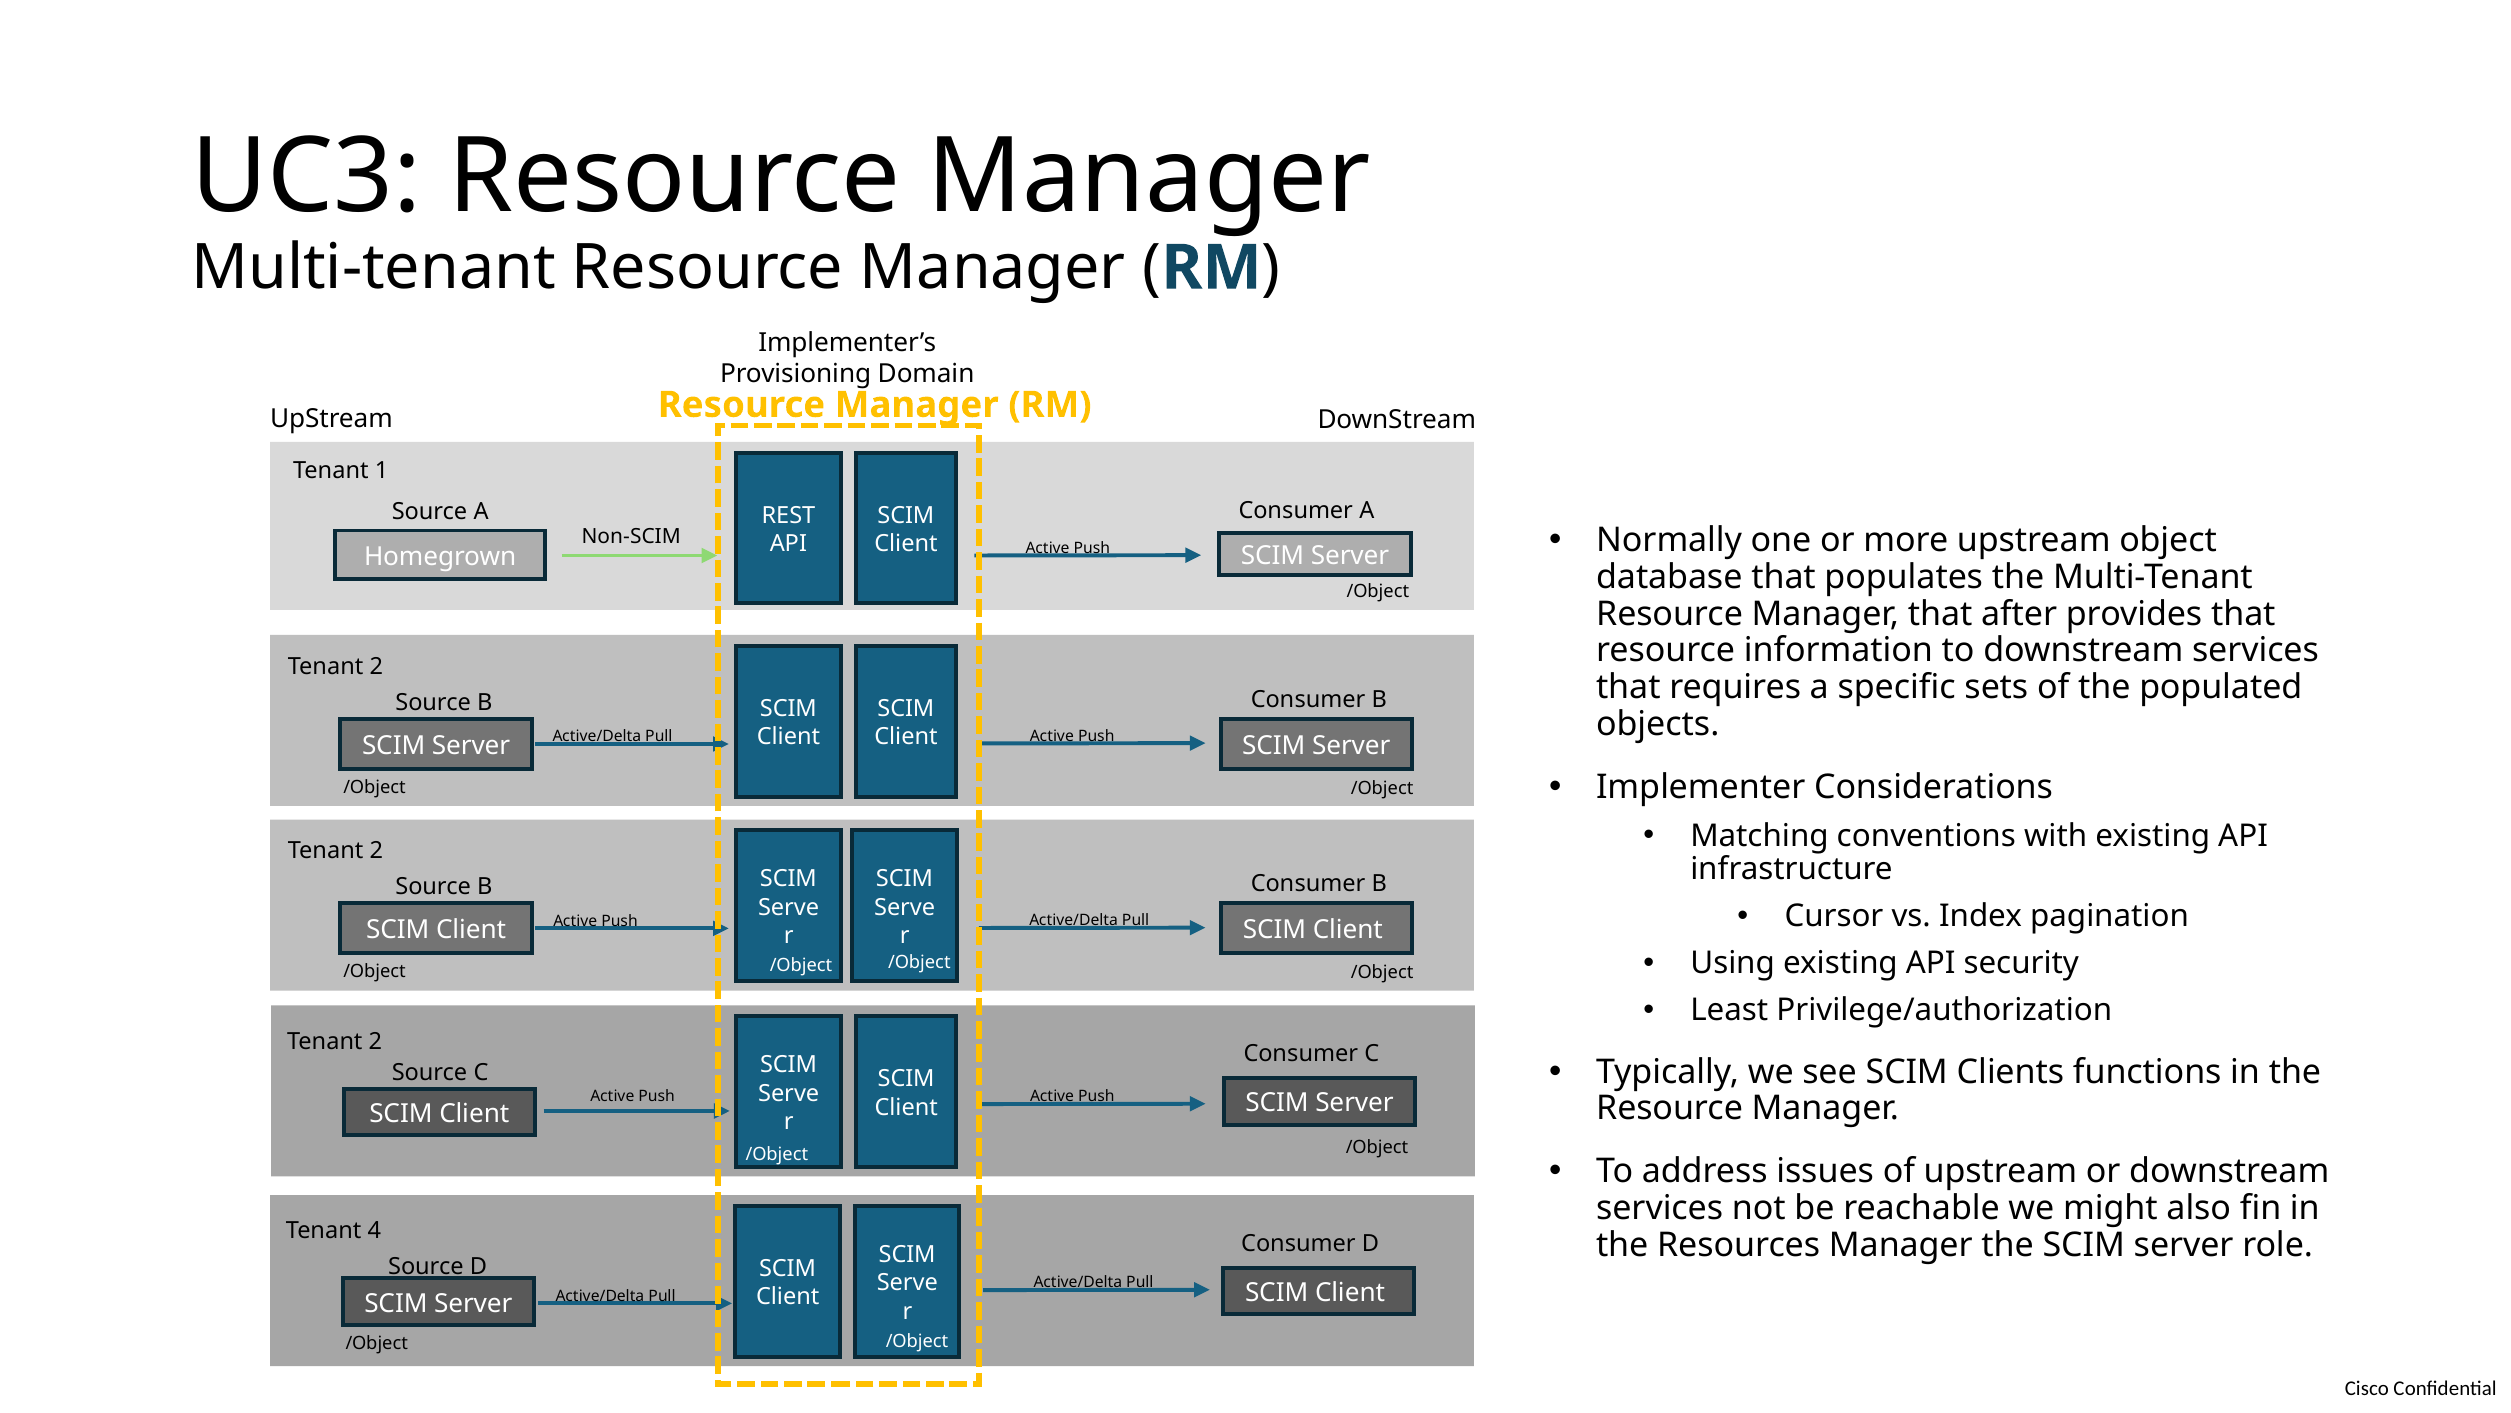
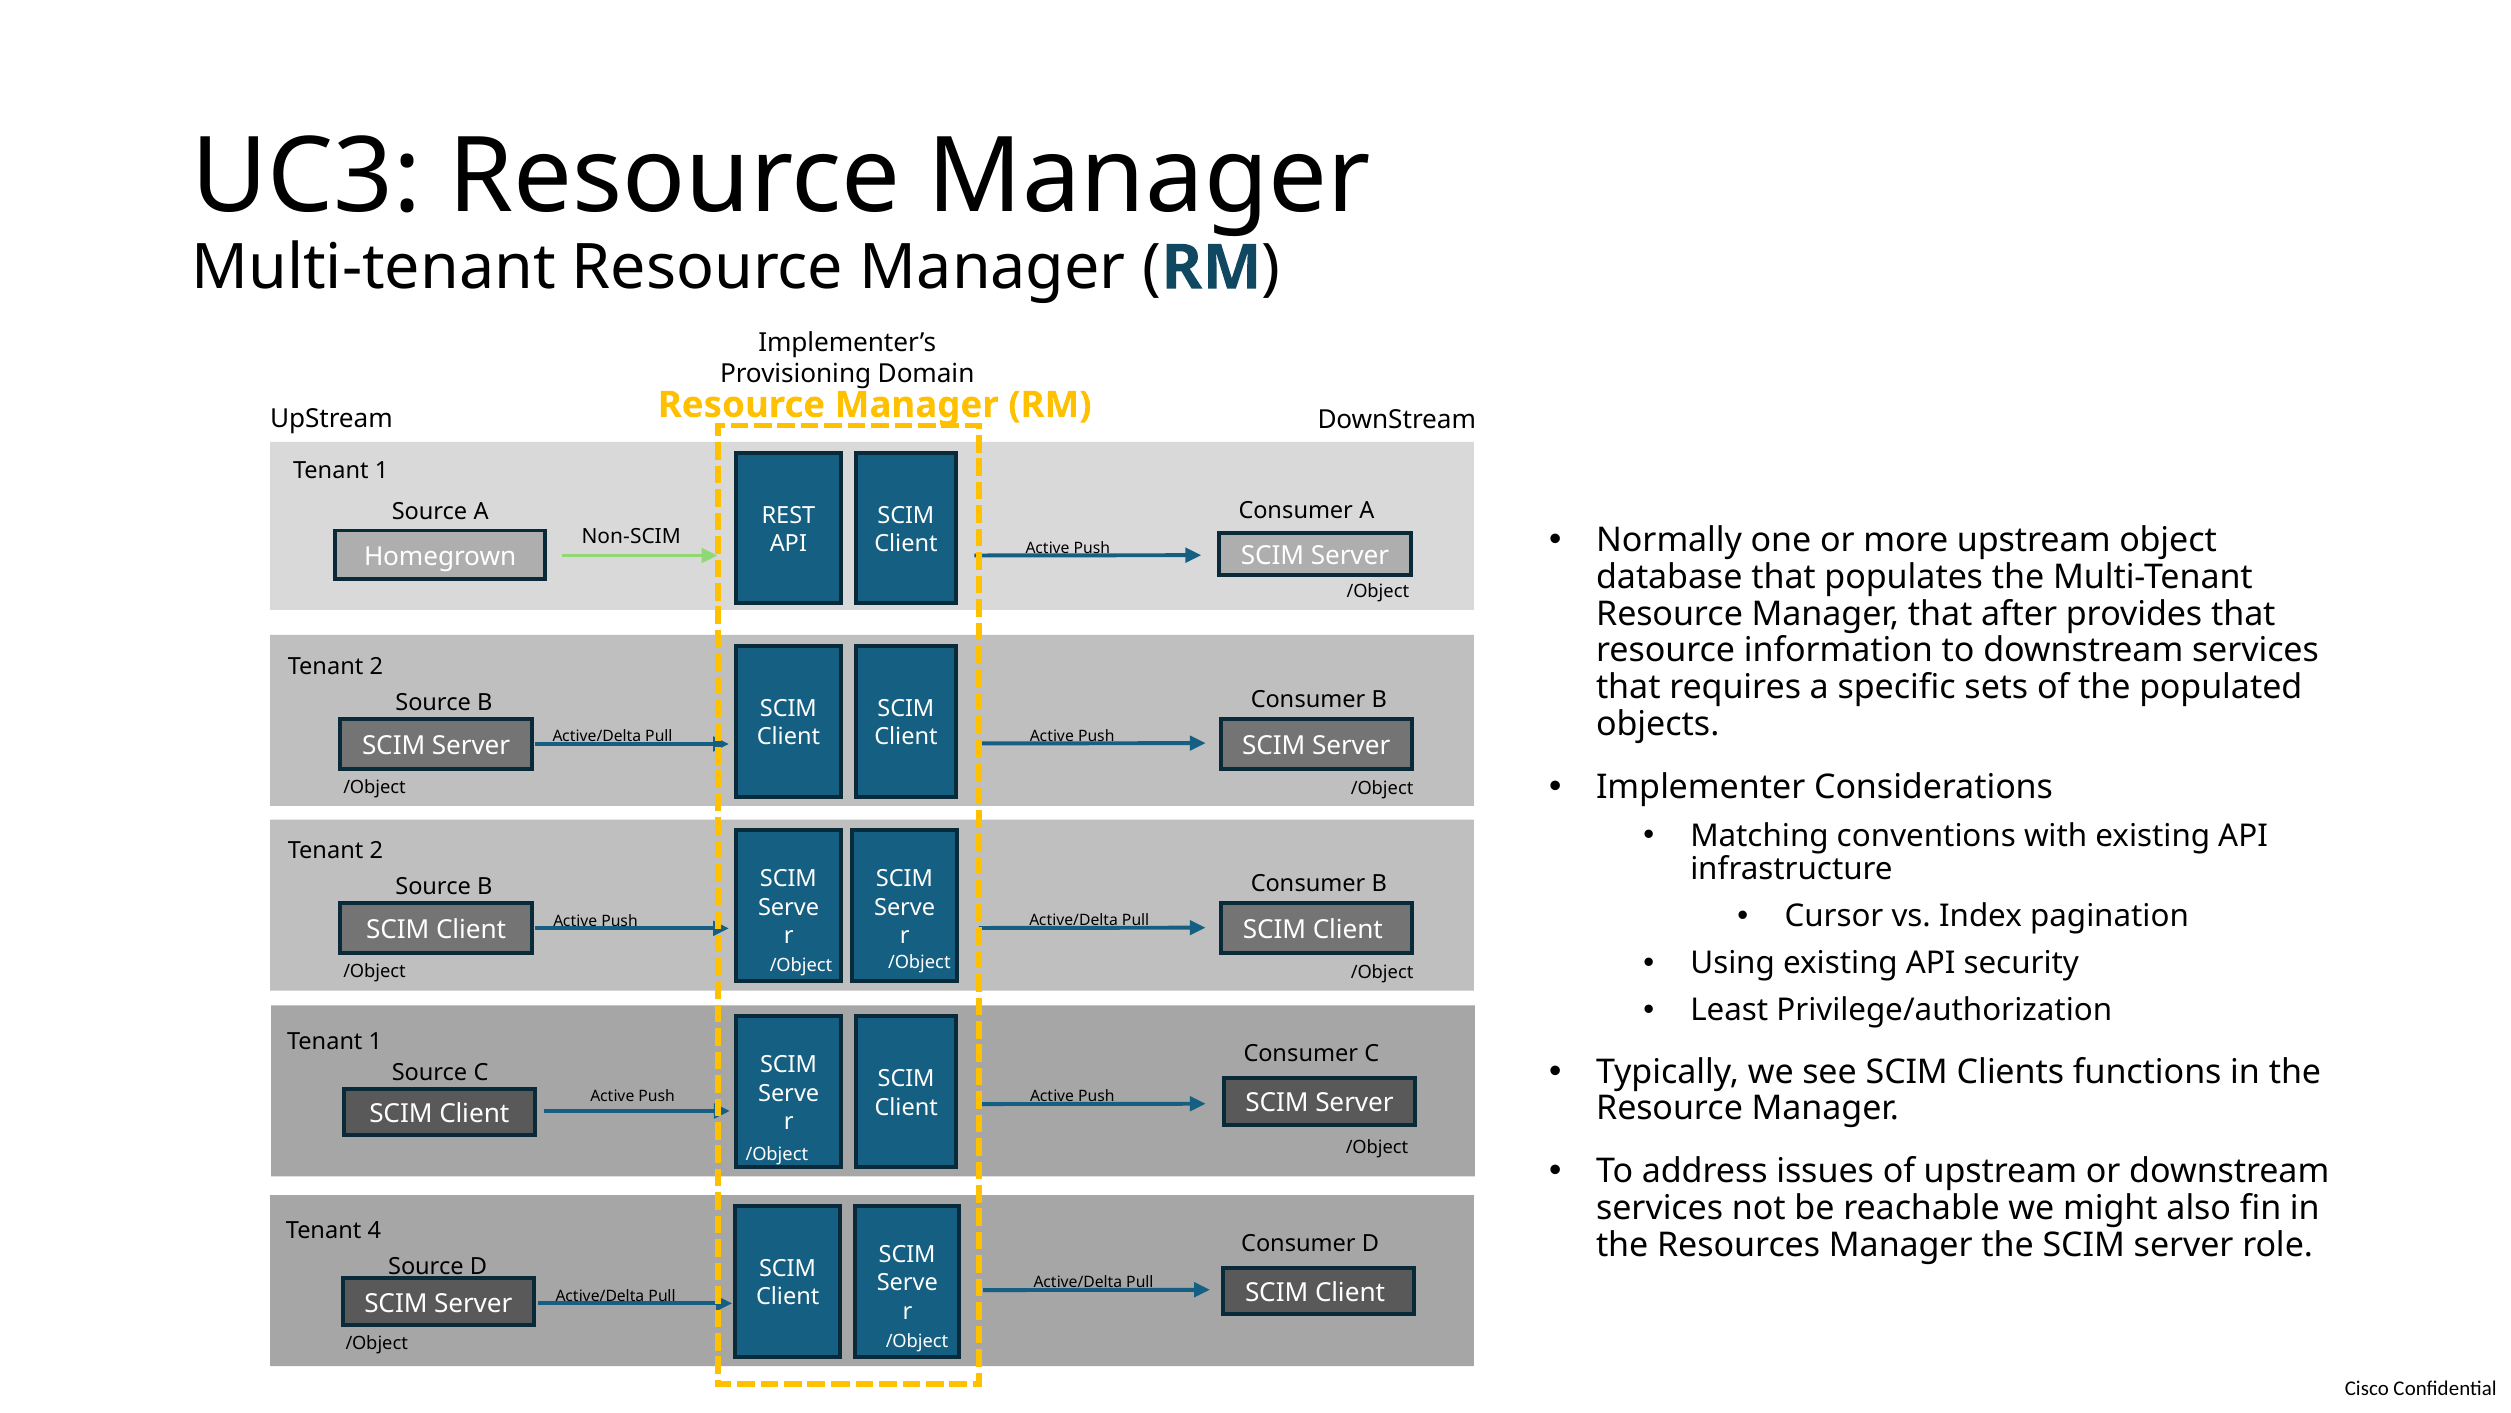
2 at (375, 1041): 2 -> 1
